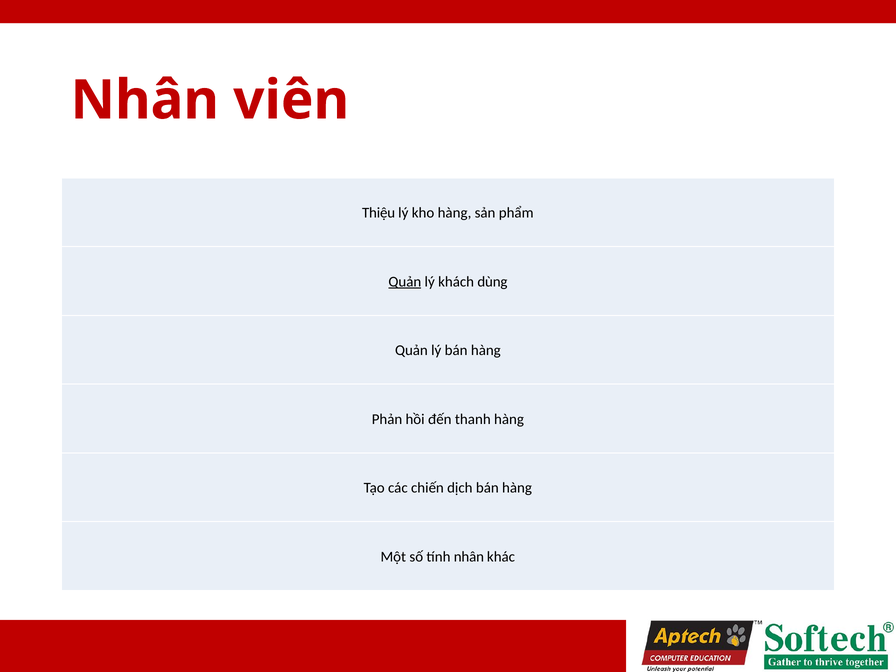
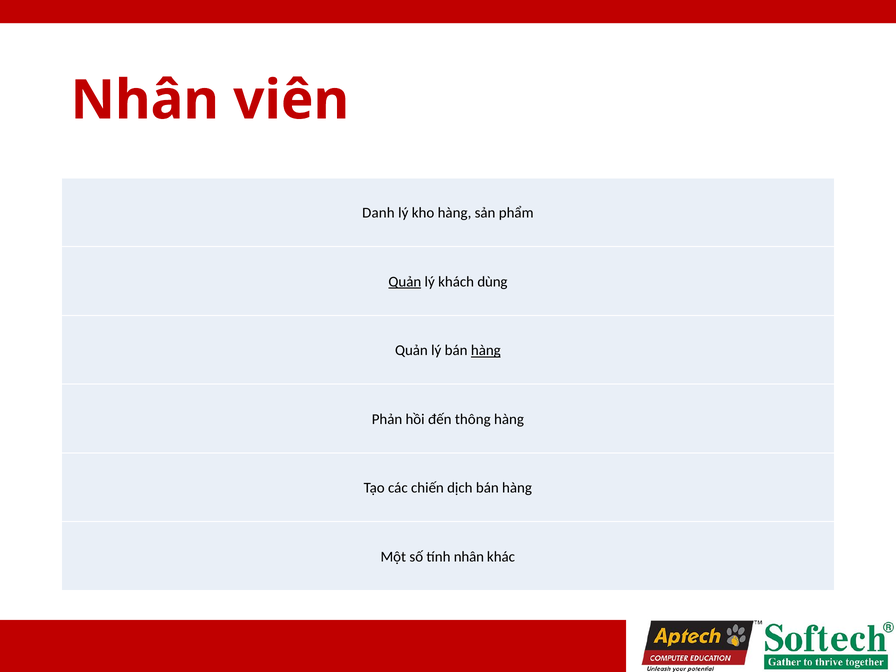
Thiệu: Thiệu -> Danh
hàng at (486, 350) underline: none -> present
thanh: thanh -> thông
